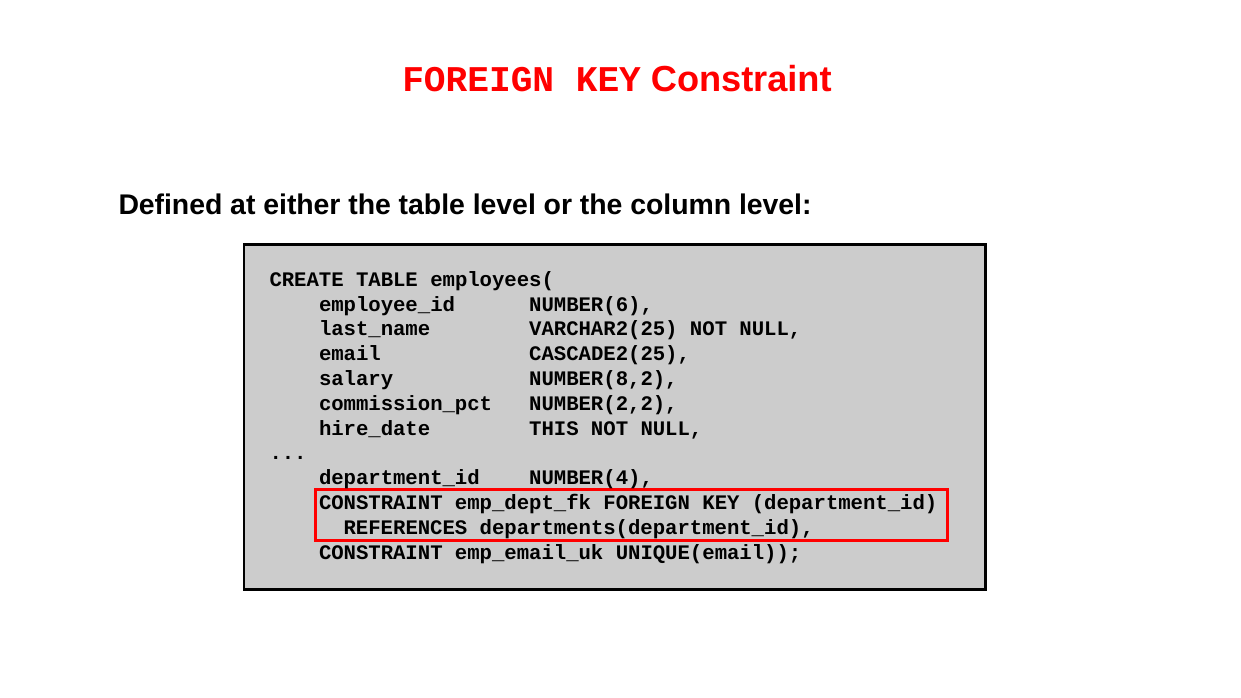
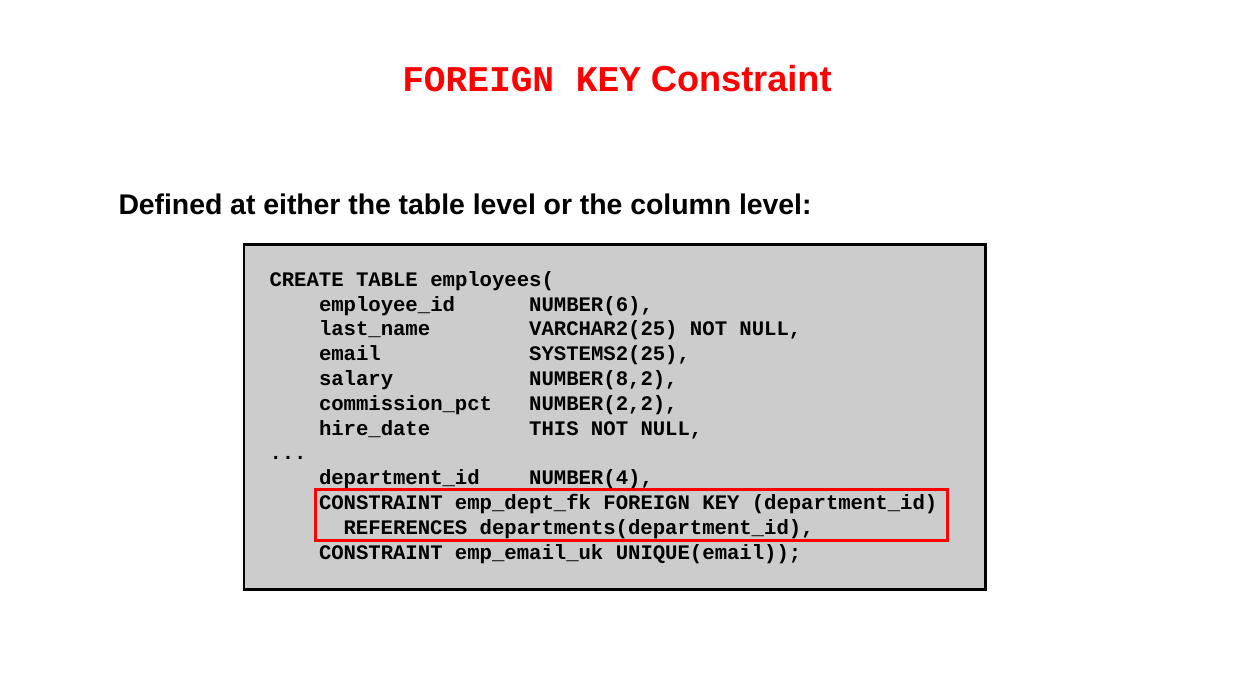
CASCADE2(25: CASCADE2(25 -> SYSTEMS2(25
